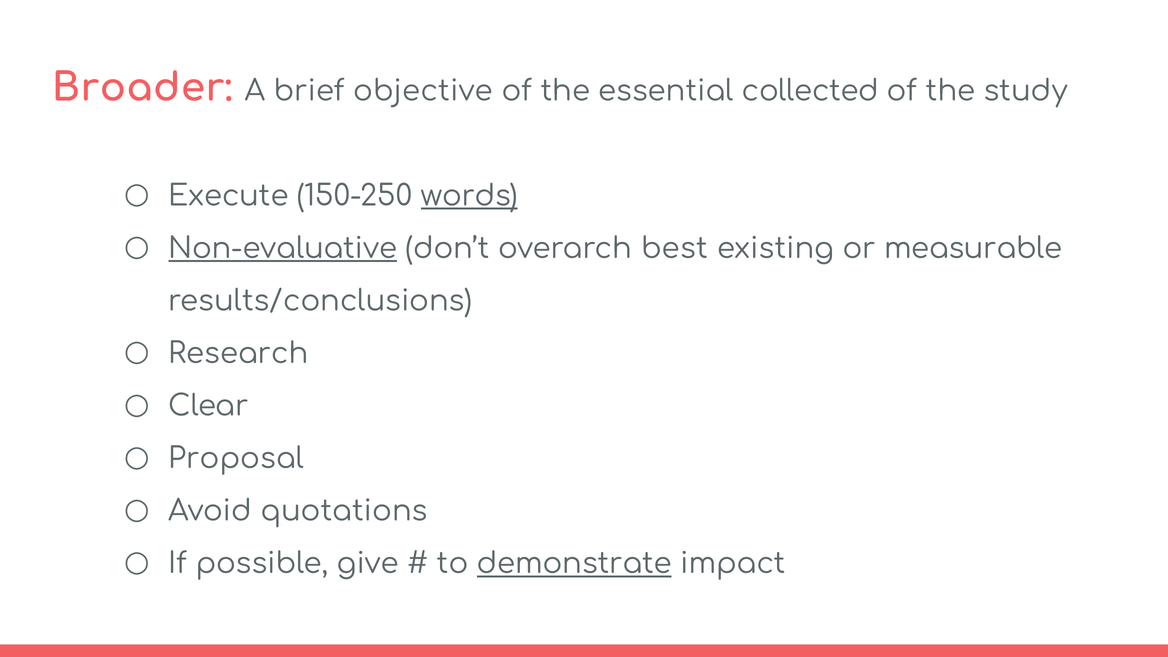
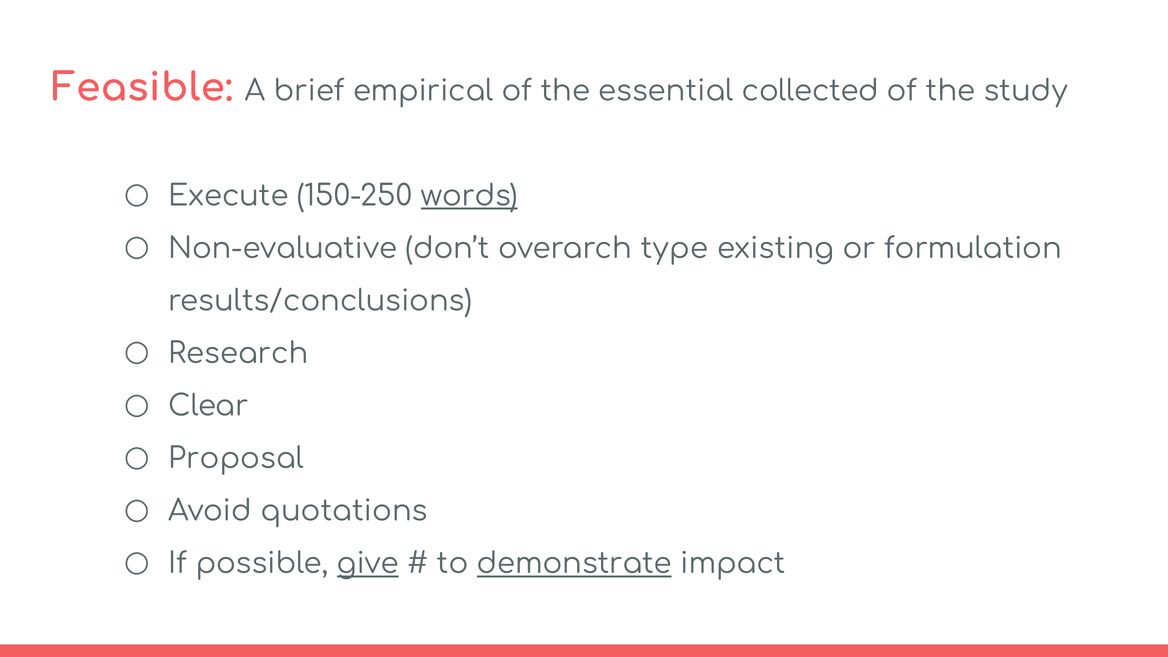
Broader: Broader -> Feasible
objective: objective -> empirical
Non-evaluative underline: present -> none
best: best -> type
measurable: measurable -> formulation
give underline: none -> present
